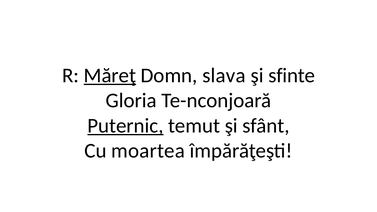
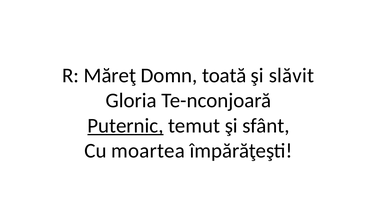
Măreţ underline: present -> none
slava: slava -> toată
sfinte: sfinte -> slăvit
